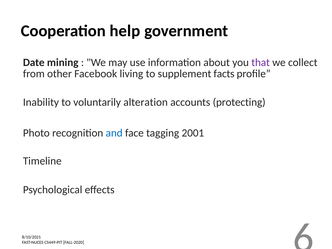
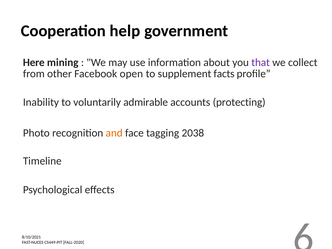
Date: Date -> Here
living: living -> open
alteration: alteration -> admirable
and colour: blue -> orange
2001: 2001 -> 2038
